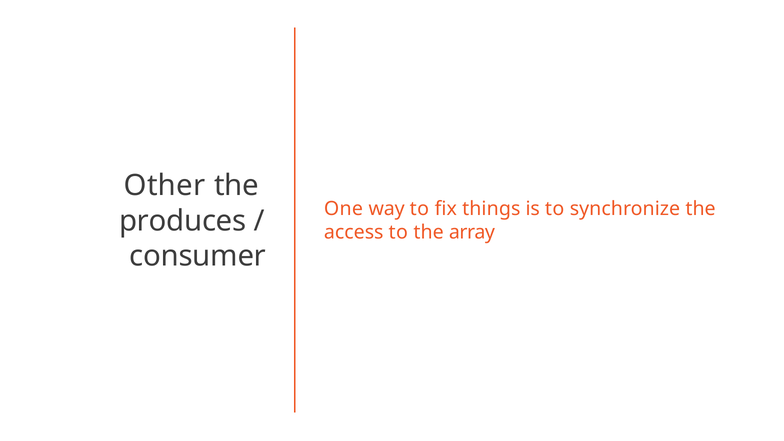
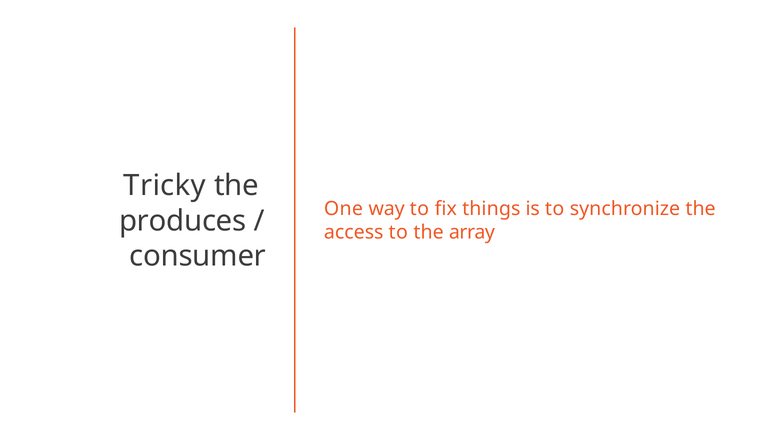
Other: Other -> Tricky
